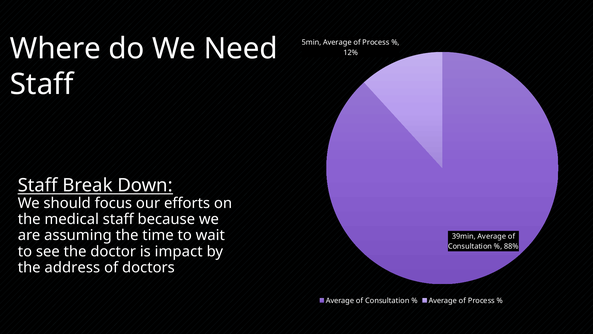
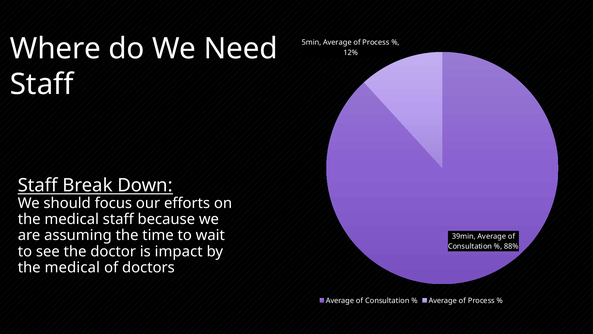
address at (72, 267): address -> medical
